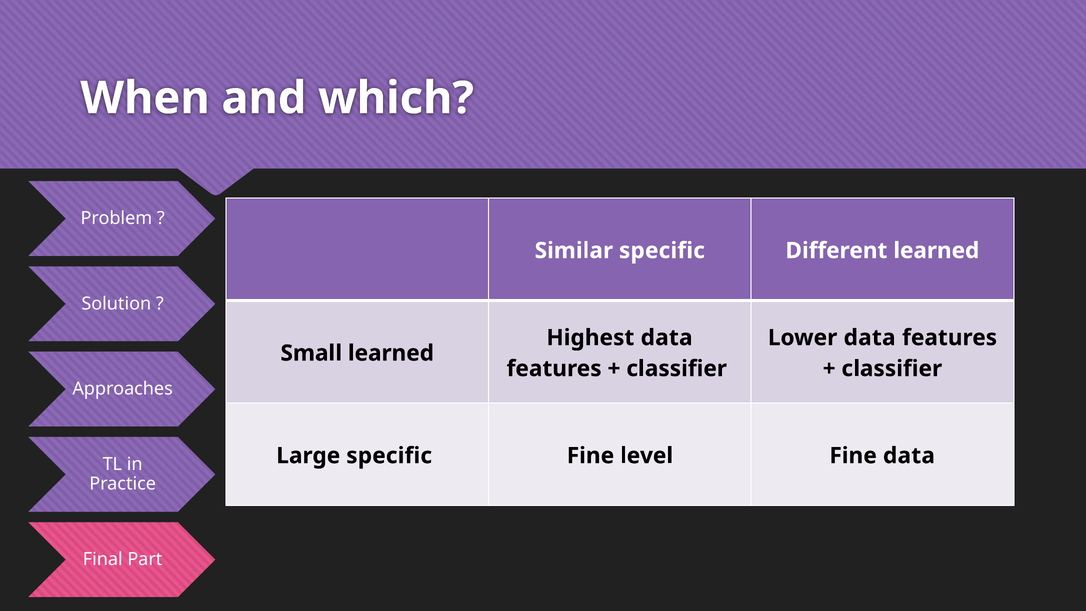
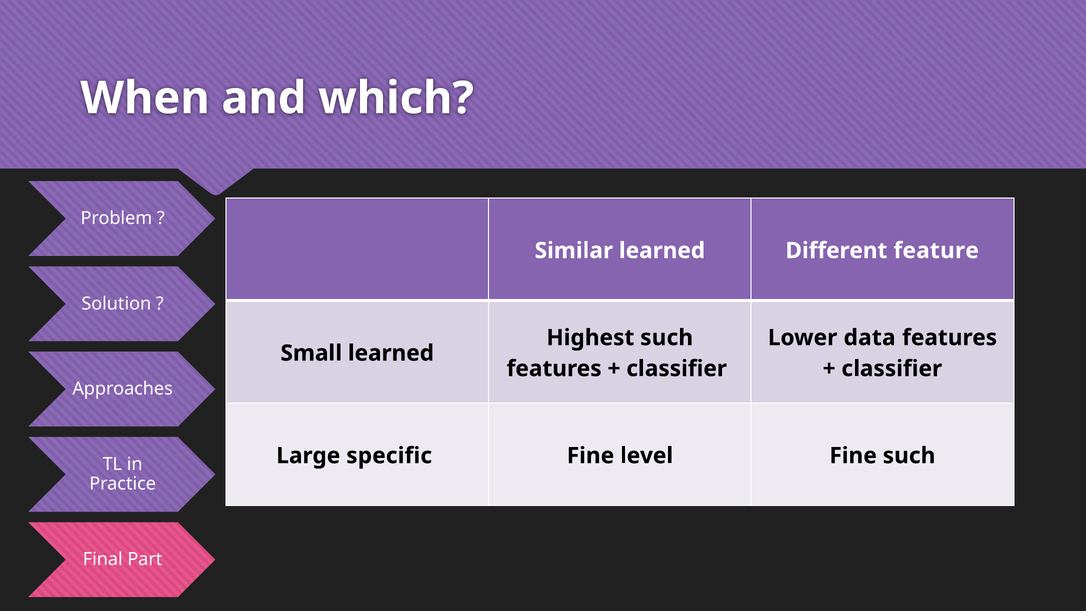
Similar specific: specific -> learned
Different learned: learned -> feature
Highest data: data -> such
Fine data: data -> such
